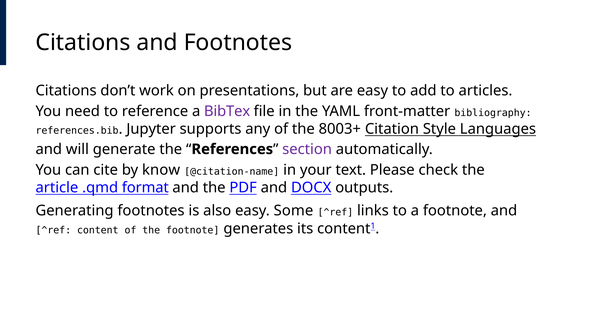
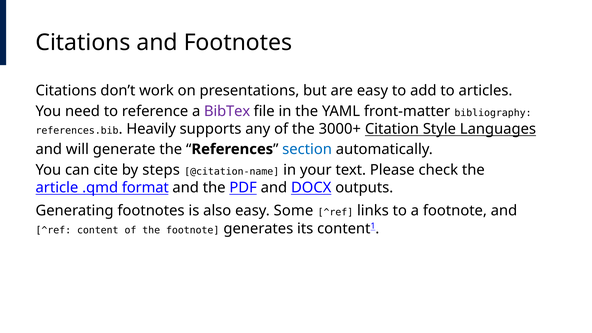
Jupyter: Jupyter -> Heavily
8003+: 8003+ -> 3000+
section colour: purple -> blue
know: know -> steps
